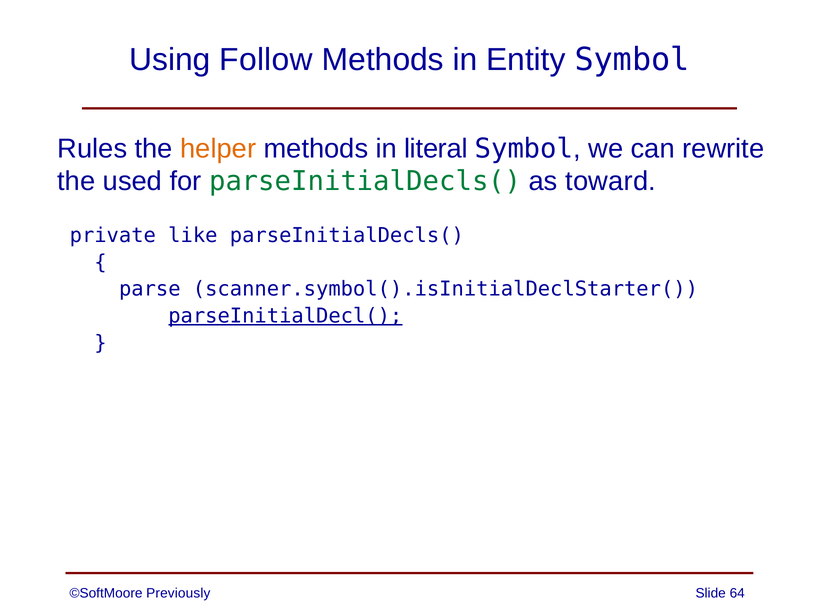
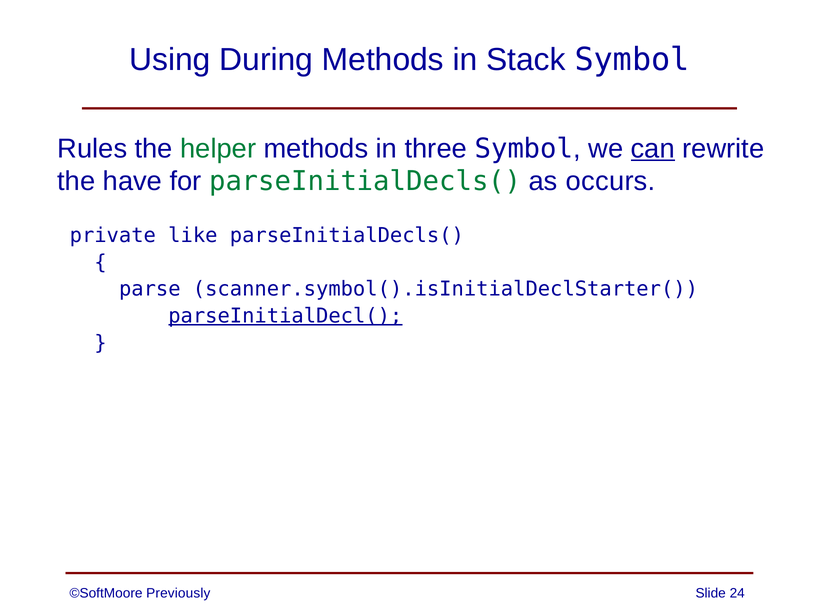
Follow: Follow -> During
Entity: Entity -> Stack
helper colour: orange -> green
literal: literal -> three
can underline: none -> present
used: used -> have
toward: toward -> occurs
64: 64 -> 24
